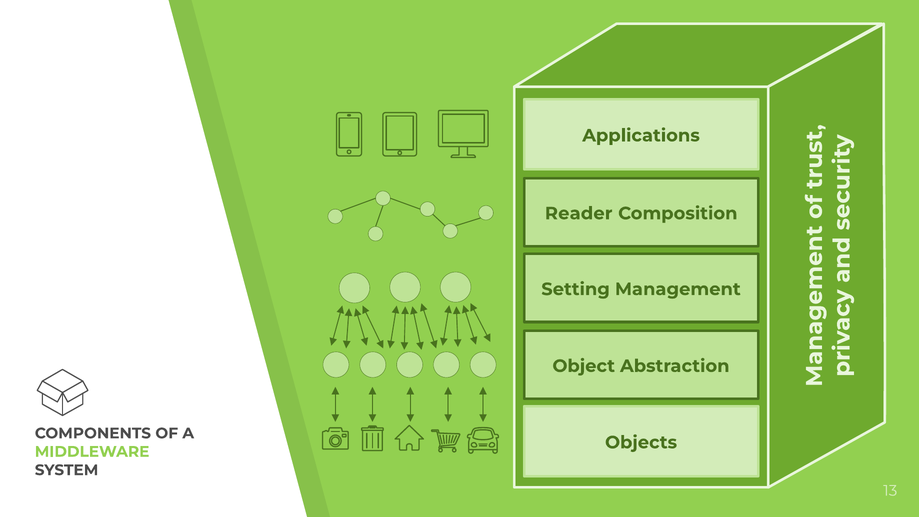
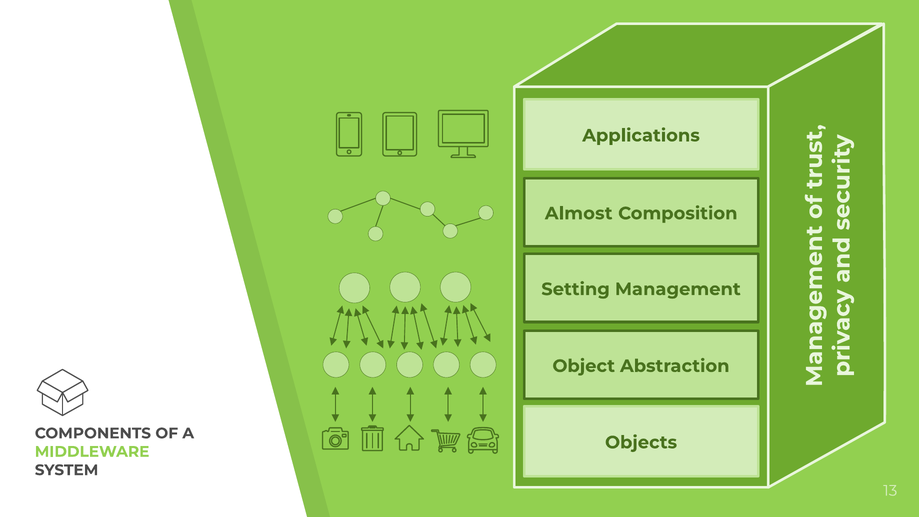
Reader: Reader -> Almost
